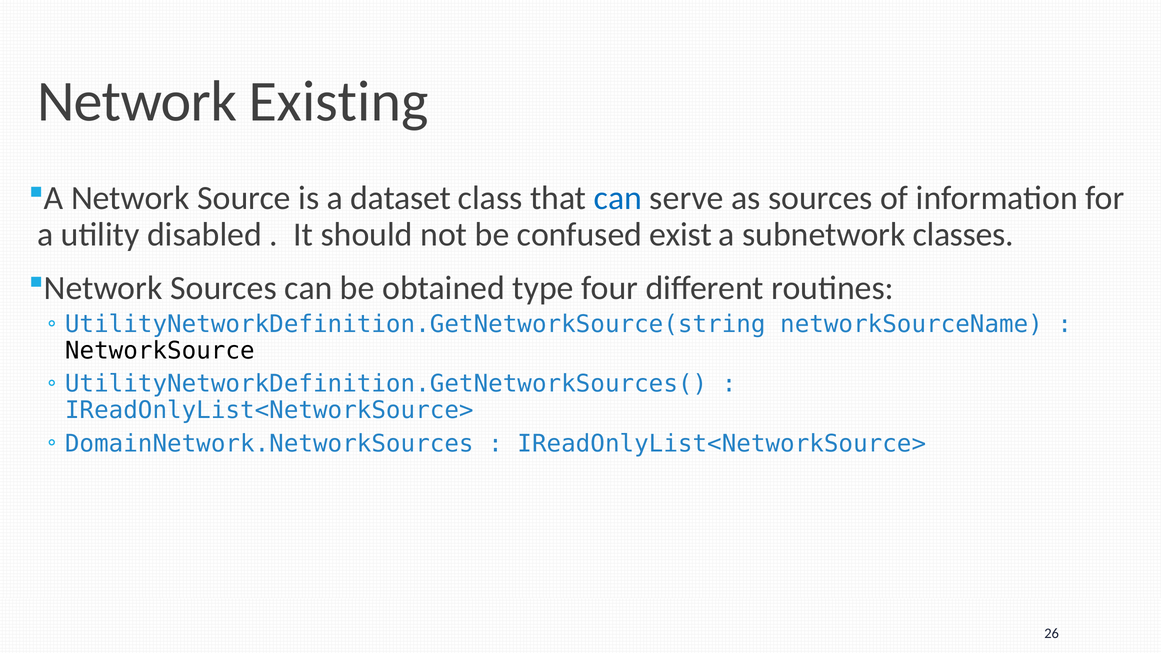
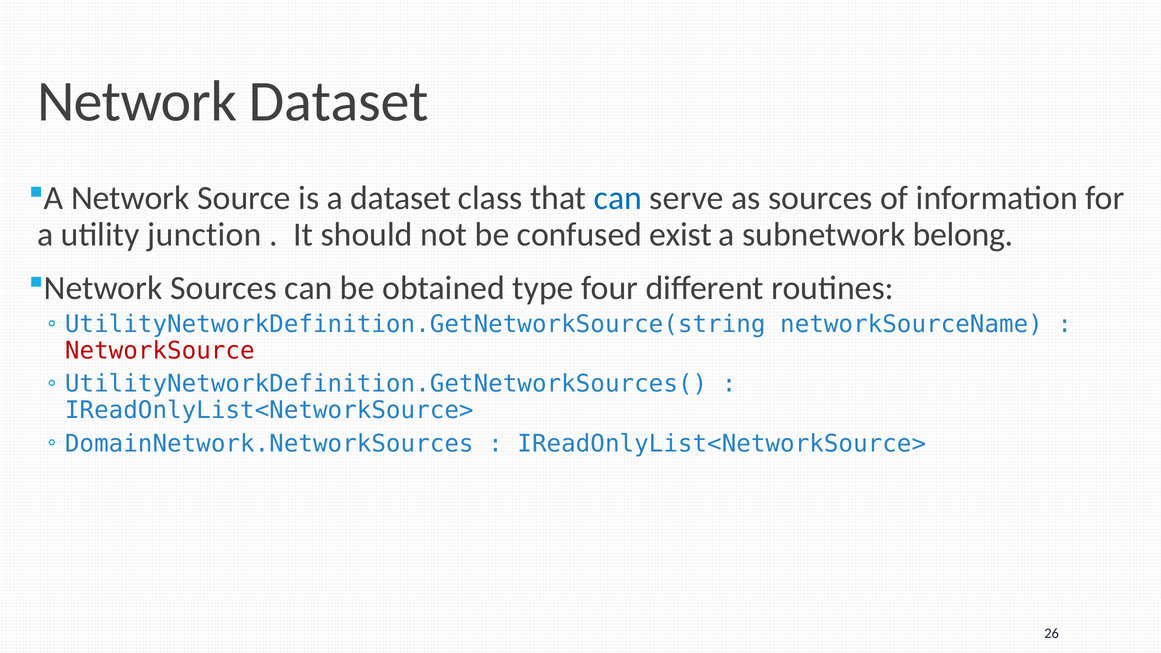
Network Existing: Existing -> Dataset
disabled: disabled -> junction
classes: classes -> belong
NetworkSource colour: black -> red
